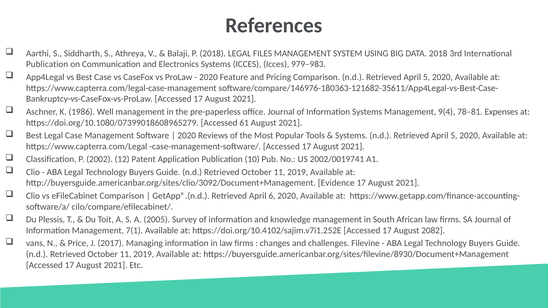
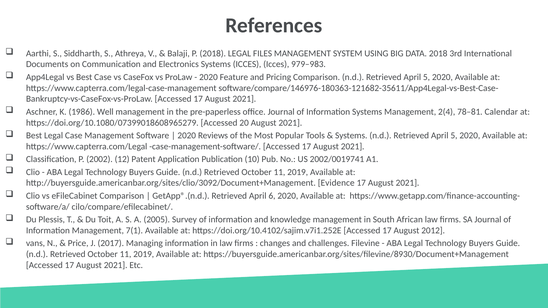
Publication at (47, 64): Publication -> Documents
9(4: 9(4 -> 2(4
Expenses: Expenses -> Calendar
61: 61 -> 20
2082: 2082 -> 2012
